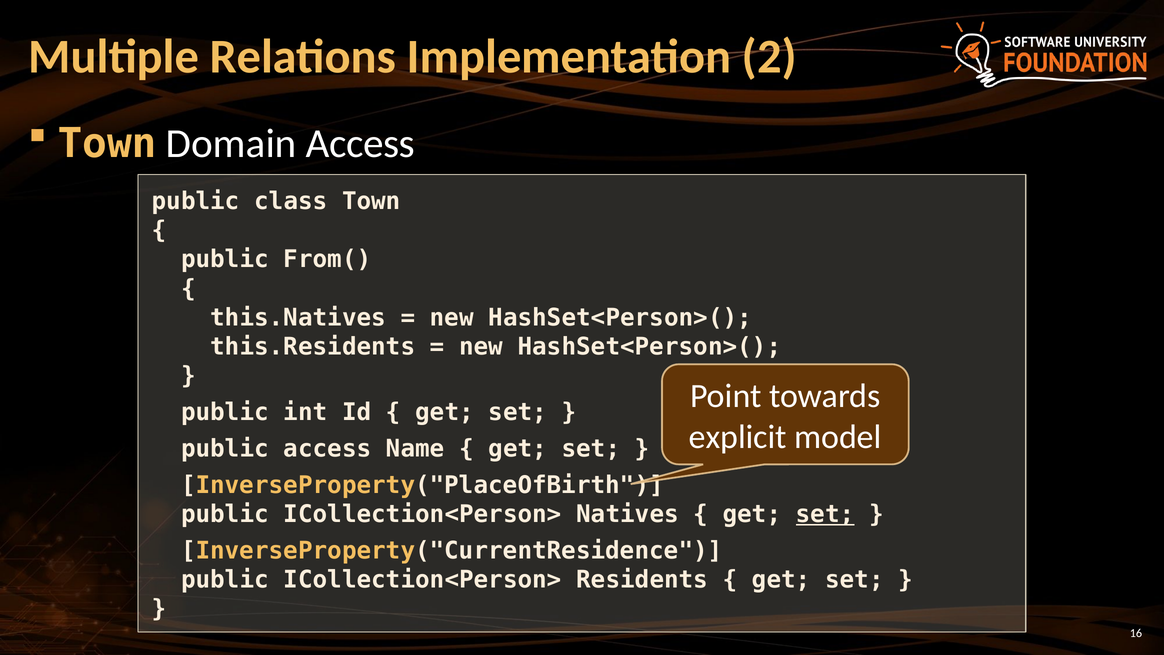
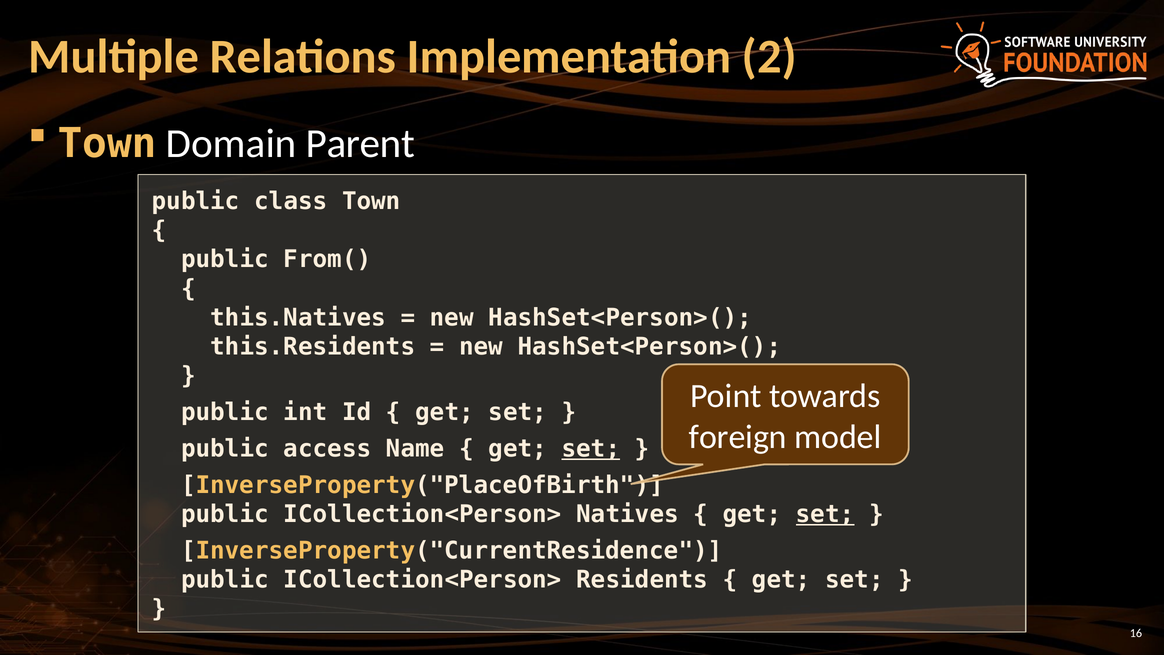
Domain Access: Access -> Parent
explicit: explicit -> foreign
set at (591, 449) underline: none -> present
